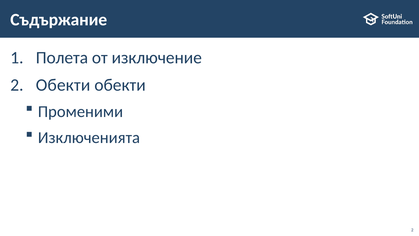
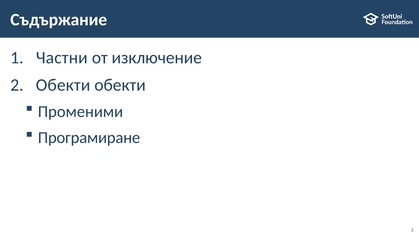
Полета: Полета -> Частни
Изключенията: Изключенията -> Програмиране
